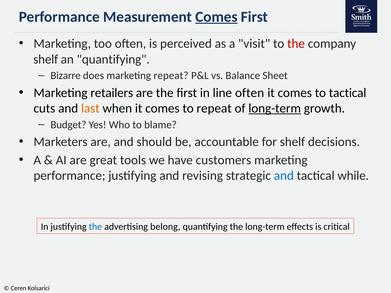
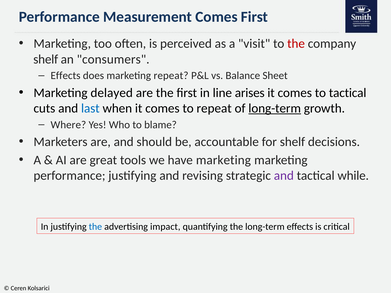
Comes at (216, 17) underline: present -> none
an quantifying: quantifying -> consumers
Bizarre at (66, 76): Bizarre -> Effects
retailers: retailers -> delayed
line often: often -> arises
last colour: orange -> blue
Budget: Budget -> Where
have customers: customers -> marketing
and at (284, 176) colour: blue -> purple
belong: belong -> impact
